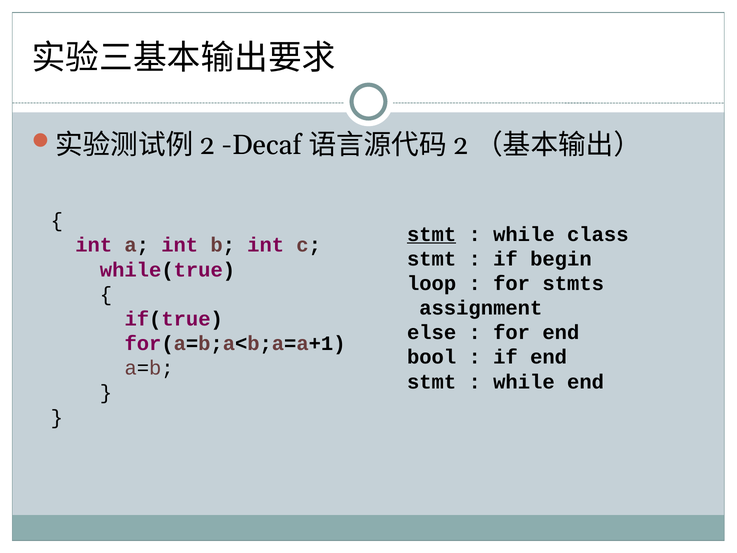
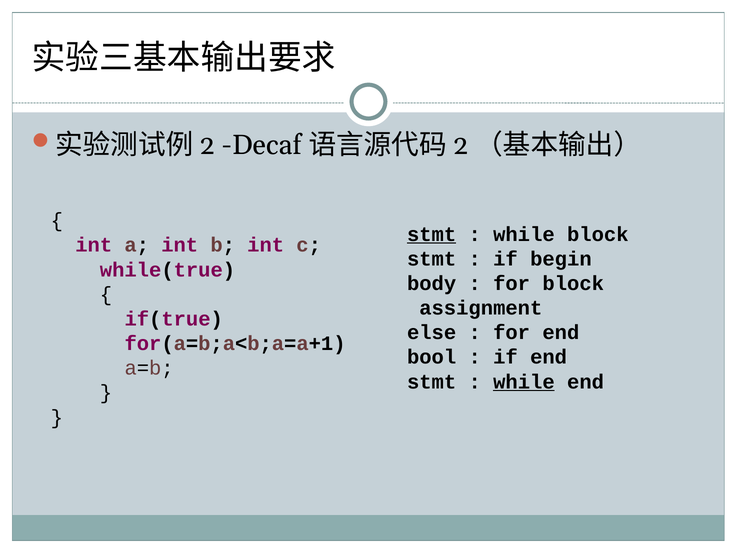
while class: class -> block
loop: loop -> body
for stmts: stmts -> block
while at (524, 382) underline: none -> present
